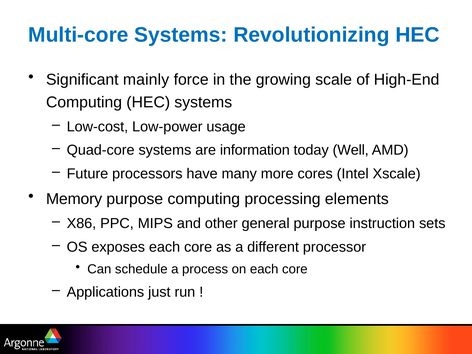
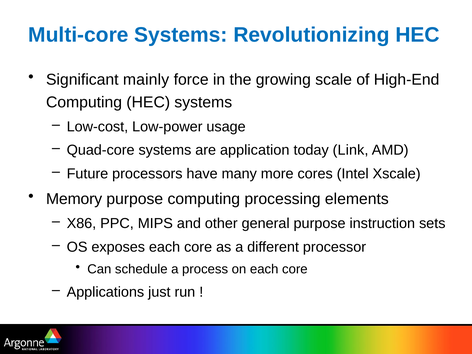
information: information -> application
Well: Well -> Link
